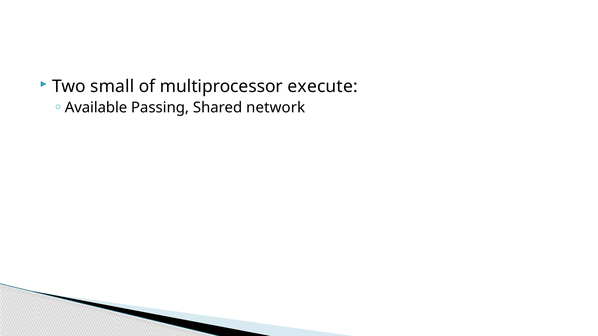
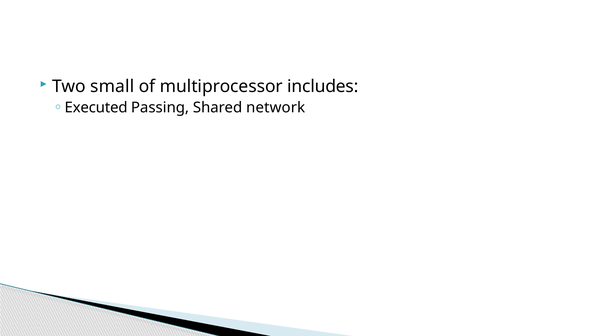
execute: execute -> includes
Available: Available -> Executed
